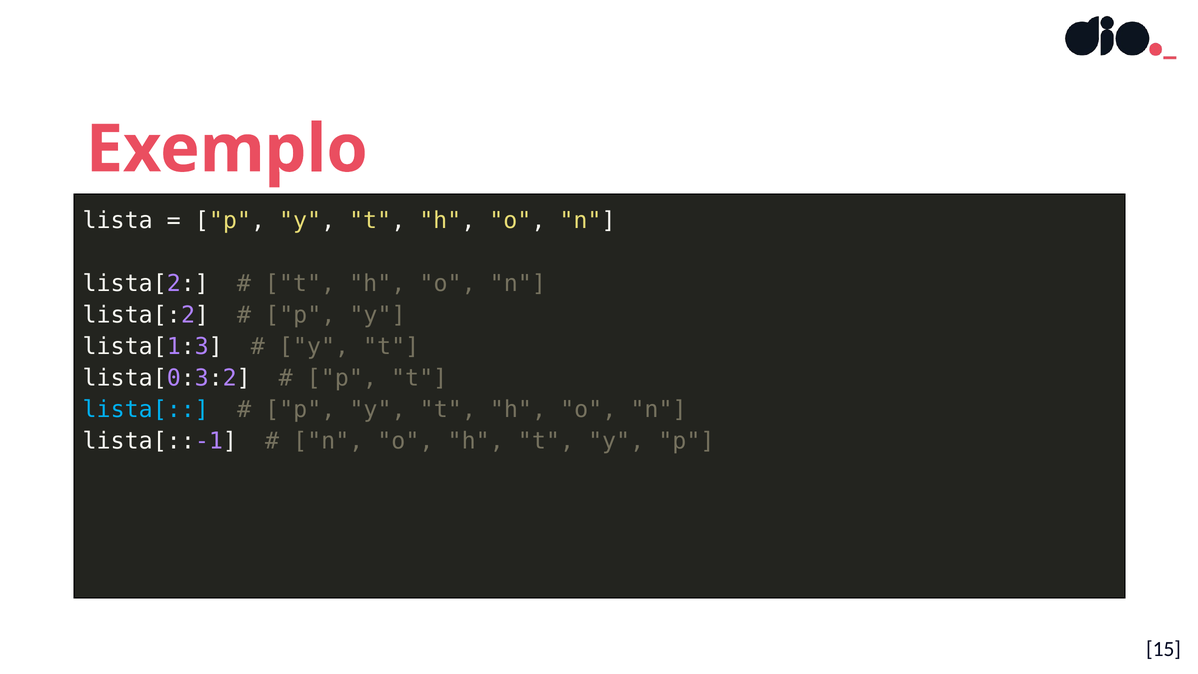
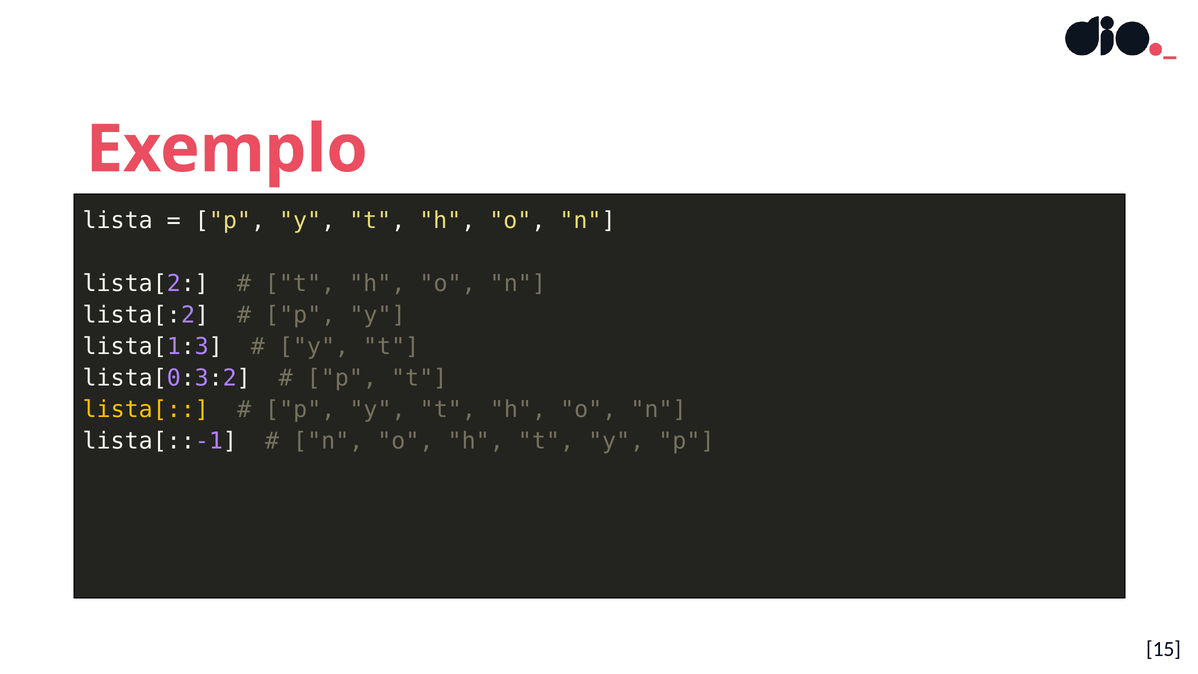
lista[ colour: light blue -> yellow
